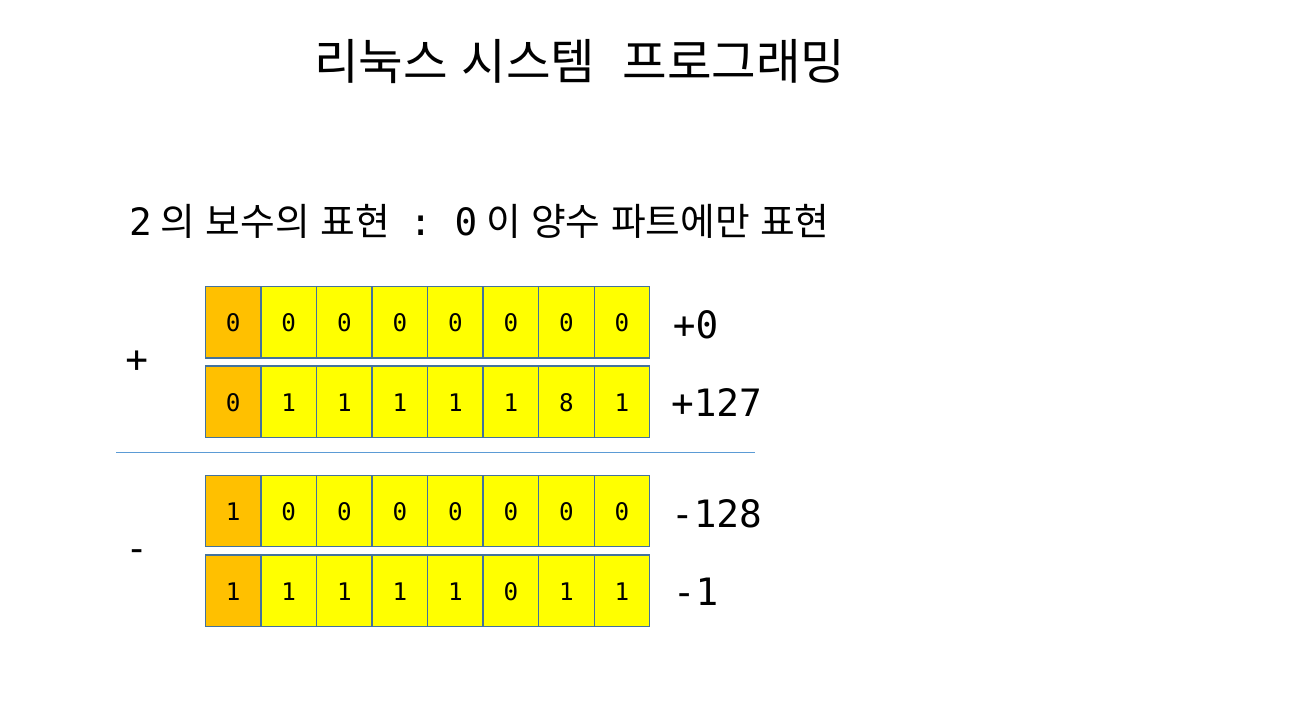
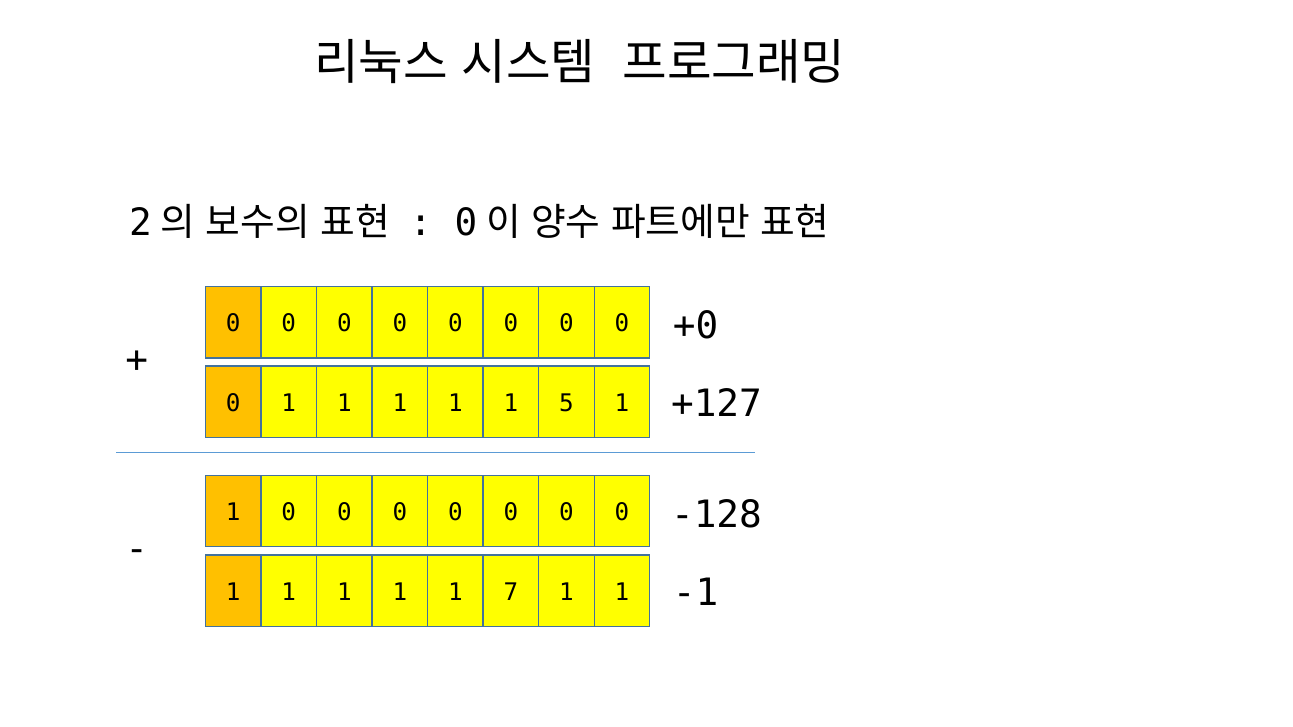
8: 8 -> 5
1 1 0: 0 -> 7
